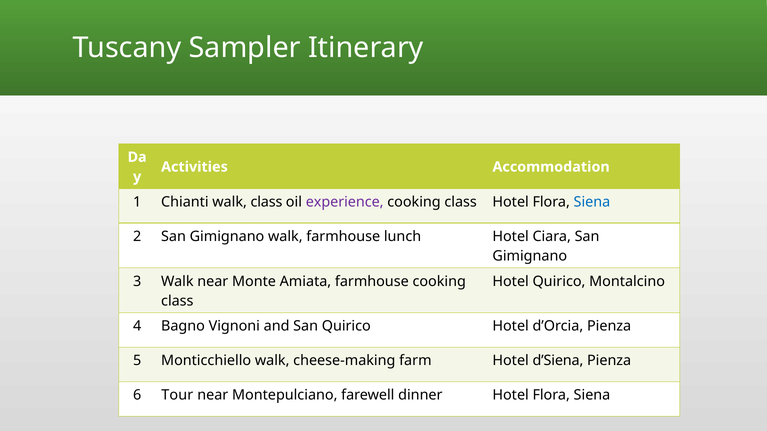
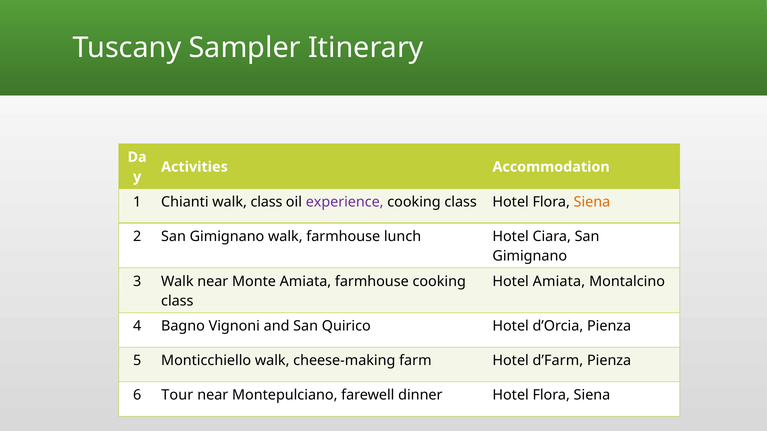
Siena at (592, 202) colour: blue -> orange
Hotel Quirico: Quirico -> Amiata
d’Siena: d’Siena -> d’Farm
